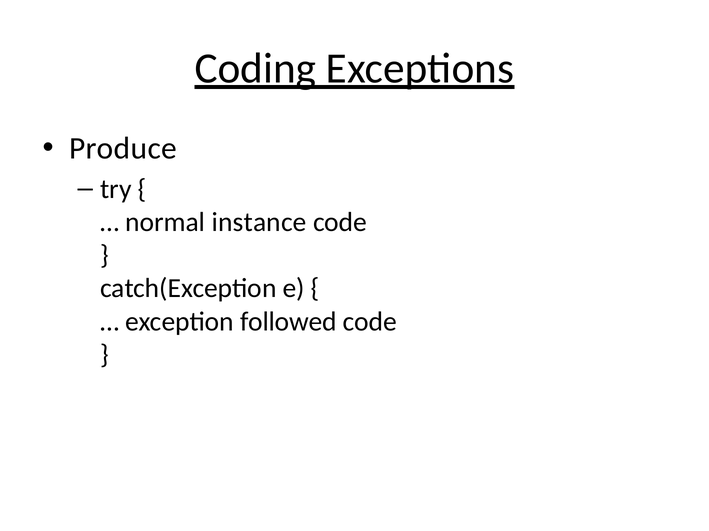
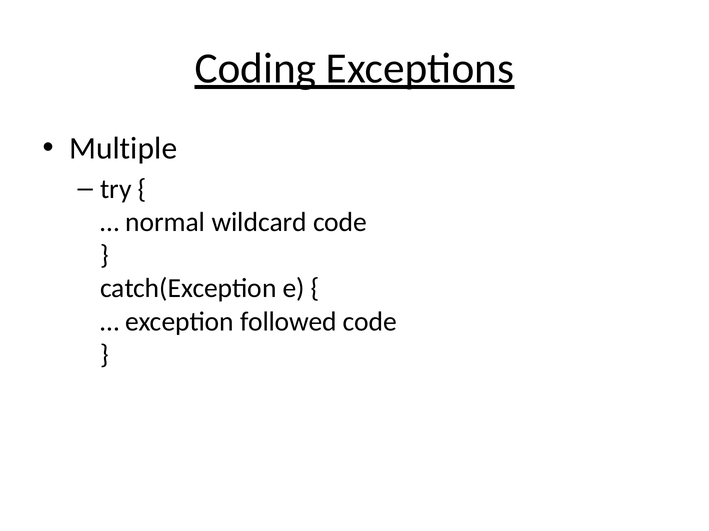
Produce: Produce -> Multiple
instance: instance -> wildcard
